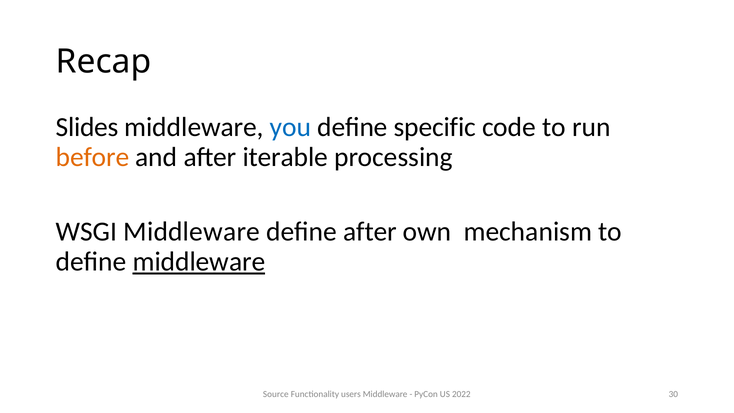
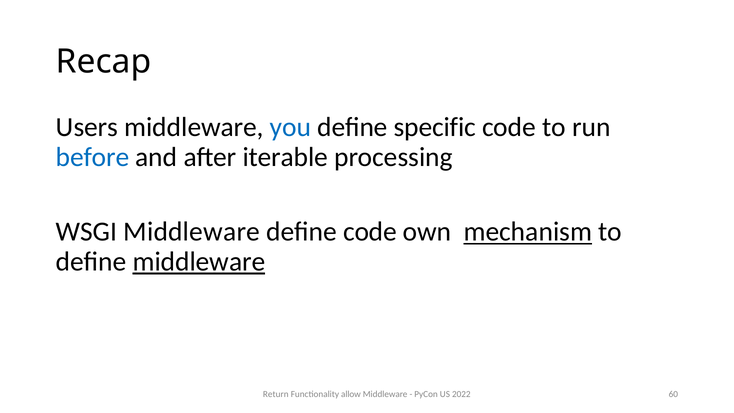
Slides: Slides -> Users
before colour: orange -> blue
define after: after -> code
mechanism underline: none -> present
Source: Source -> Return
users: users -> allow
30: 30 -> 60
